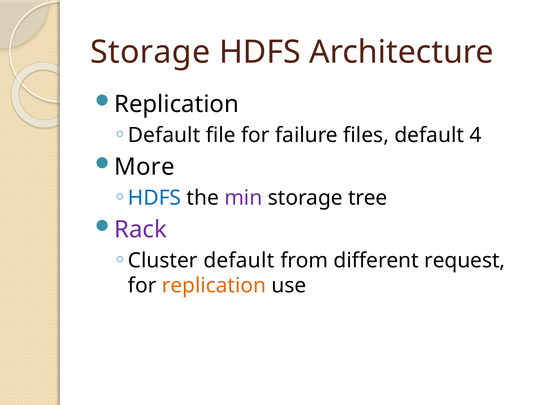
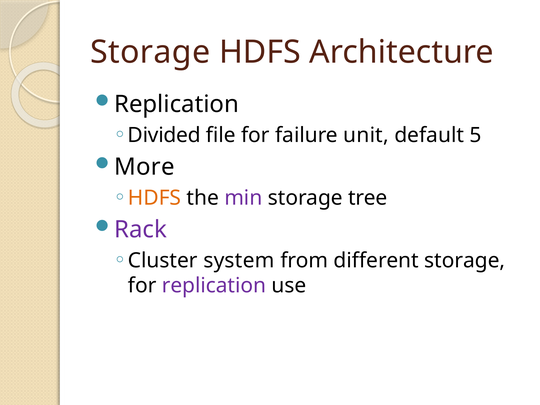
Default at (164, 135): Default -> Divided
files: files -> unit
4: 4 -> 5
HDFS at (155, 198) colour: blue -> orange
Cluster default: default -> system
different request: request -> storage
replication at (214, 286) colour: orange -> purple
